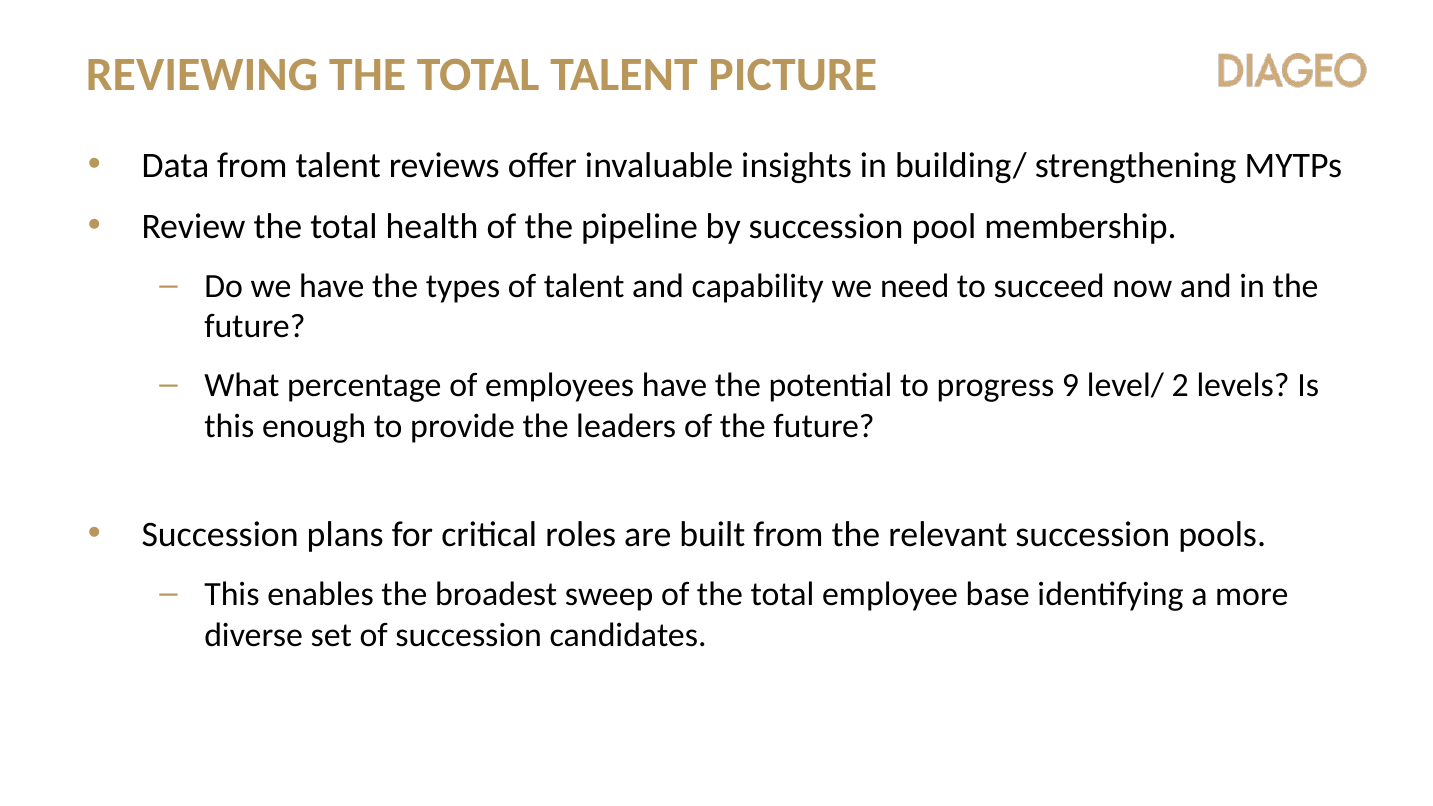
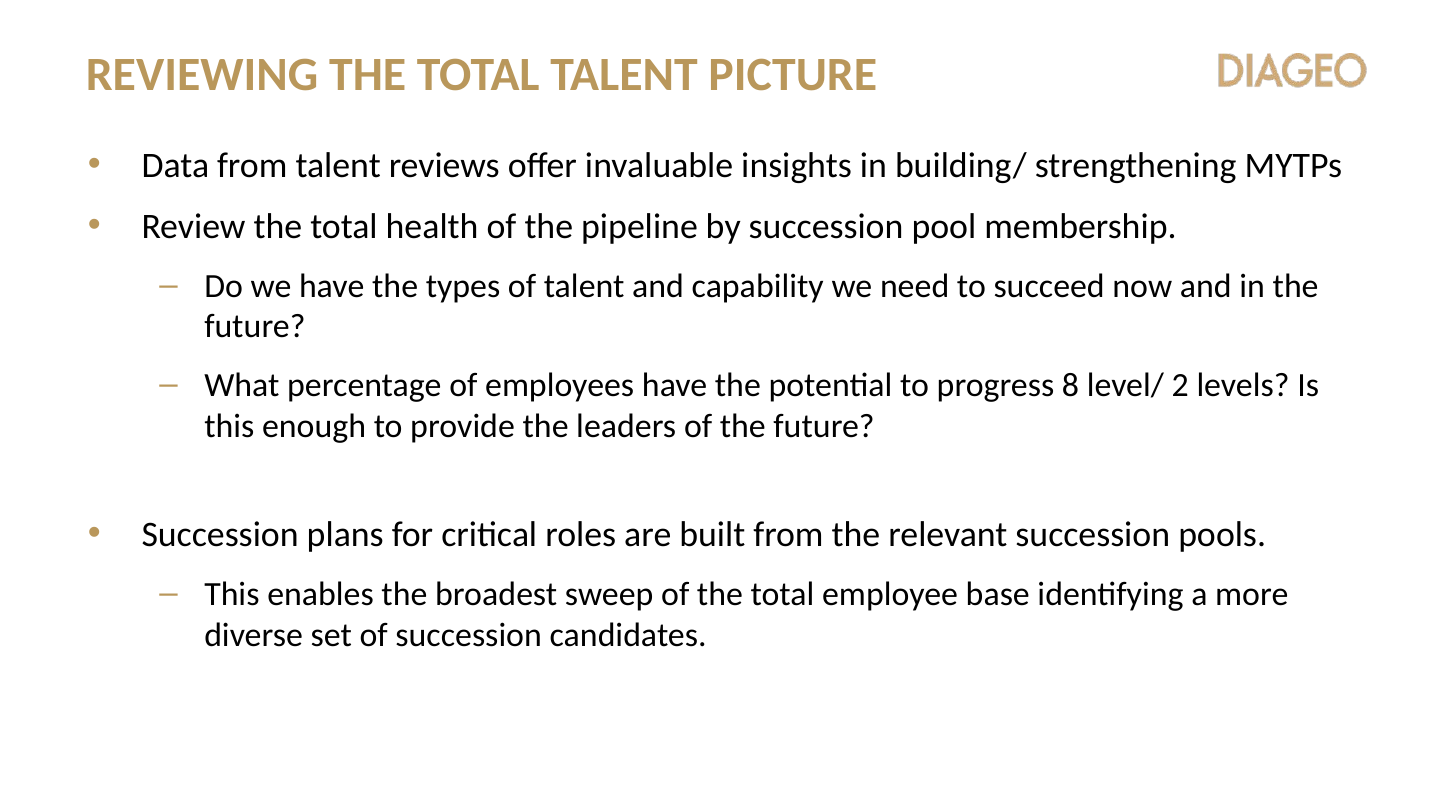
9: 9 -> 8
